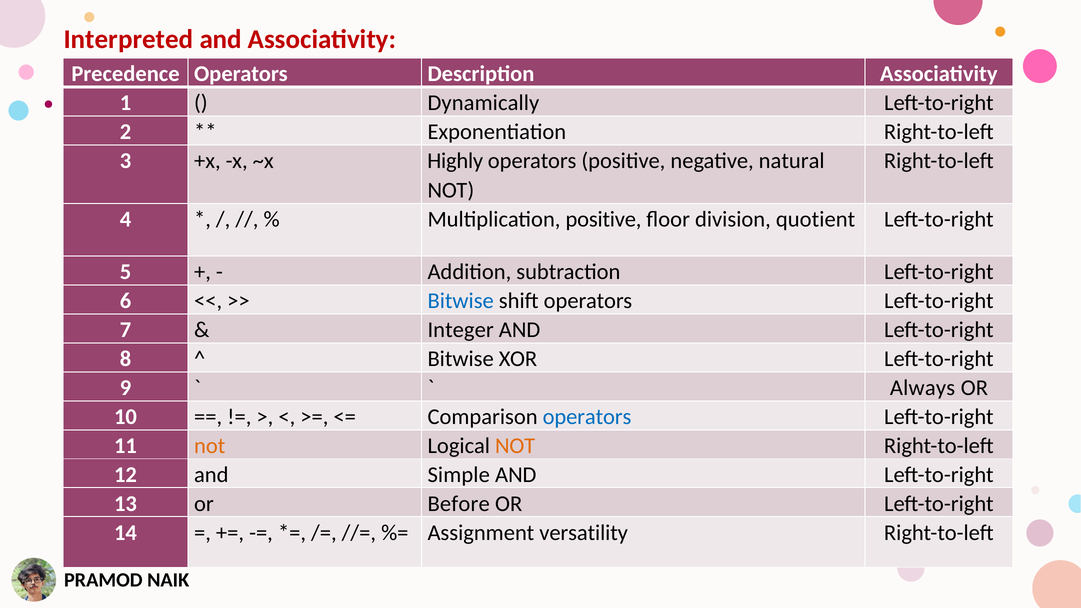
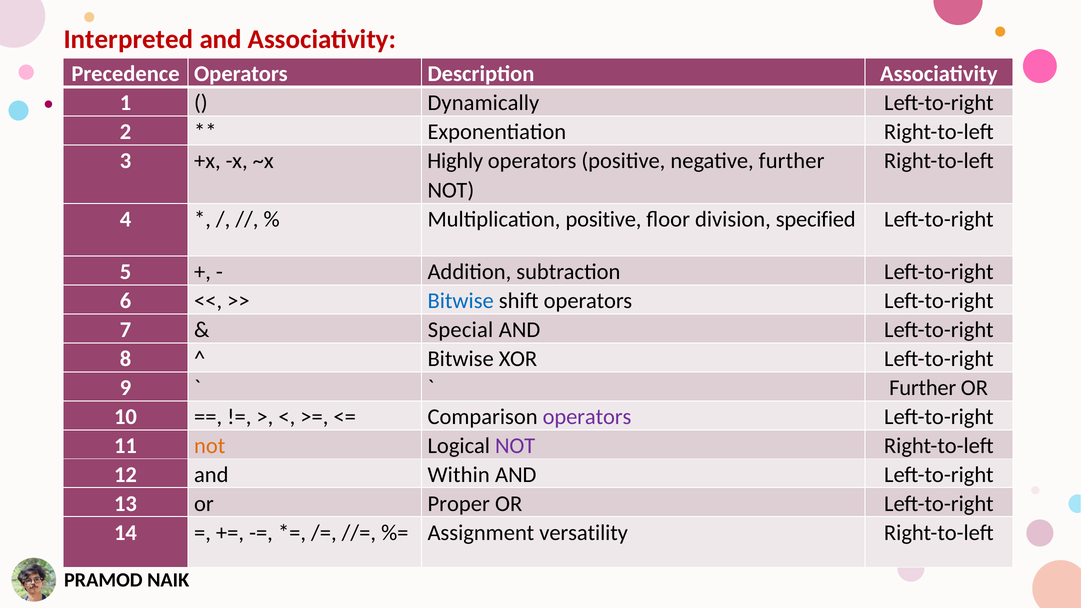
negative natural: natural -> further
quotient: quotient -> specified
Integer: Integer -> Special
Always at (923, 388): Always -> Further
operators at (587, 417) colour: blue -> purple
NOT at (515, 446) colour: orange -> purple
Simple: Simple -> Within
Before: Before -> Proper
